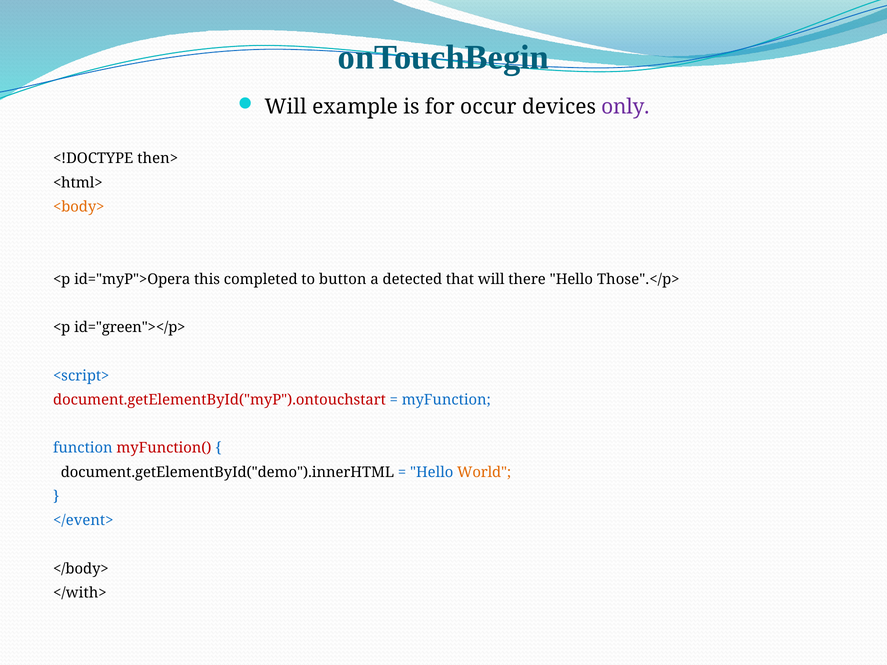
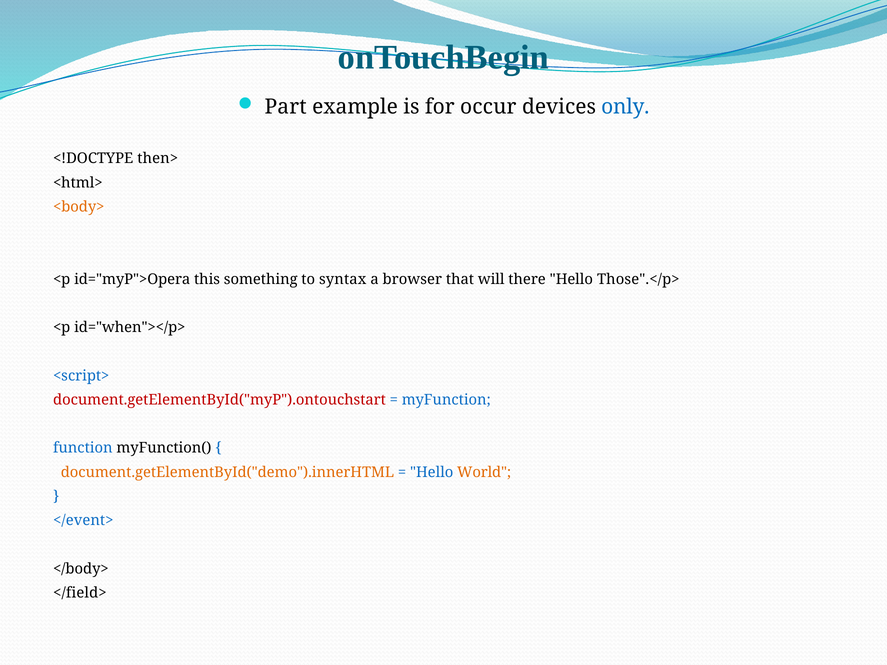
Will at (286, 107): Will -> Part
only colour: purple -> blue
completed: completed -> something
button: button -> syntax
detected: detected -> browser
id="green"></p>: id="green"></p> -> id="when"></p>
myFunction( colour: red -> black
document.getElementById("demo").innerHTML colour: black -> orange
</with>: </with> -> </field>
